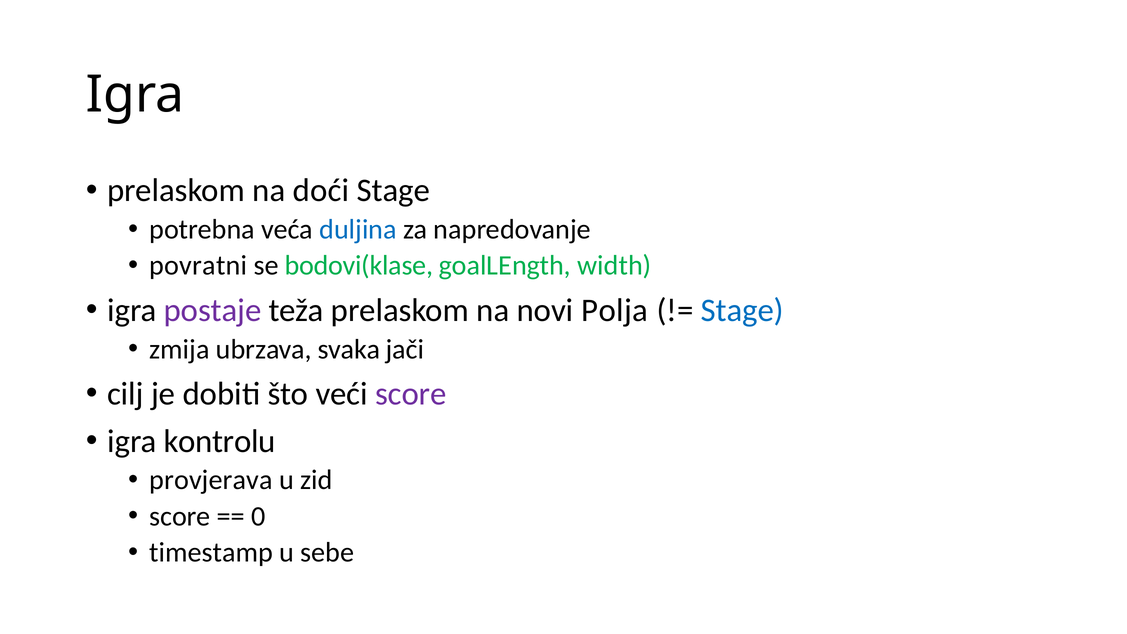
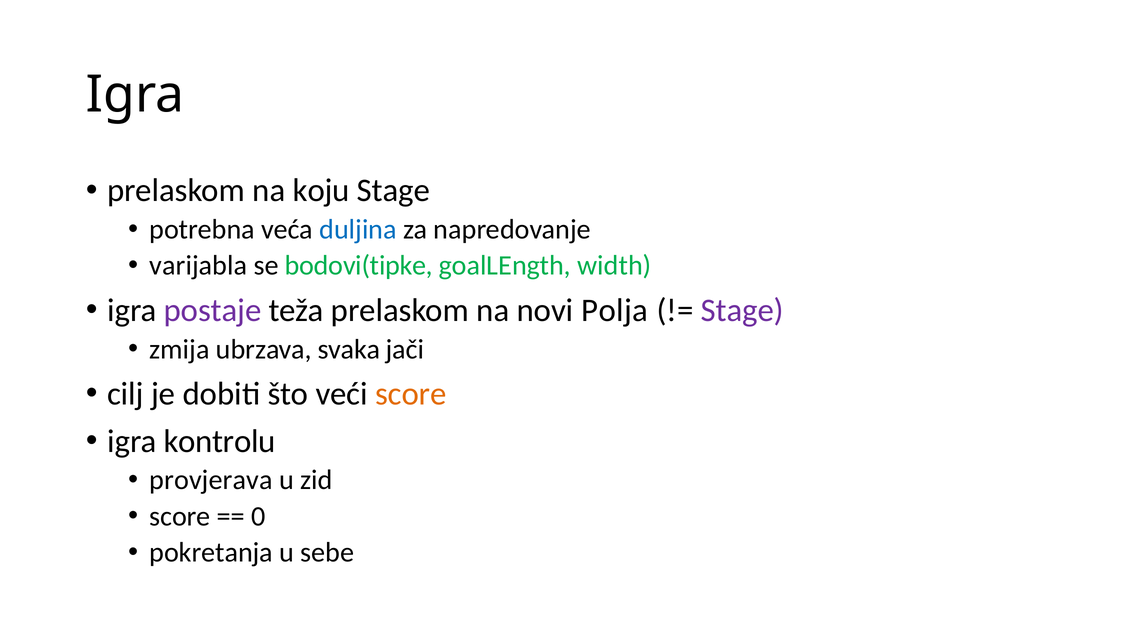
doći: doći -> koju
povratni: povratni -> varijabla
bodovi(klase: bodovi(klase -> bodovi(tipke
Stage at (742, 310) colour: blue -> purple
score at (411, 394) colour: purple -> orange
timestamp: timestamp -> pokretanja
